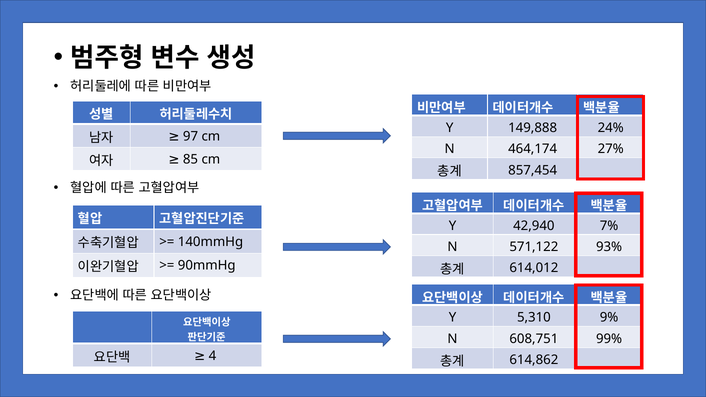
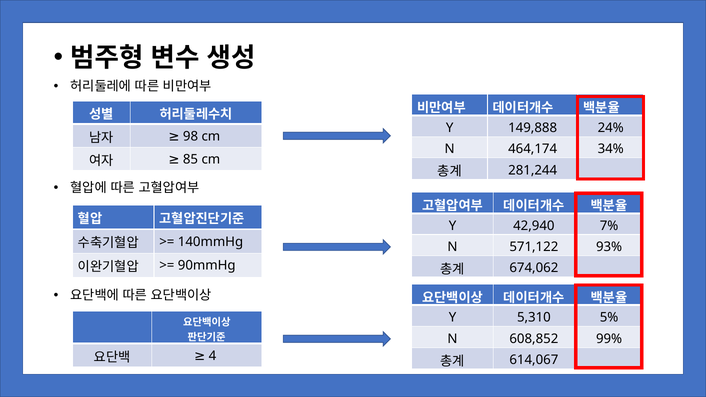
97: 97 -> 98
27%: 27% -> 34%
857,454: 857,454 -> 281,244
614,012: 614,012 -> 674,062
9%: 9% -> 5%
608,751: 608,751 -> 608,852
614,862: 614,862 -> 614,067
